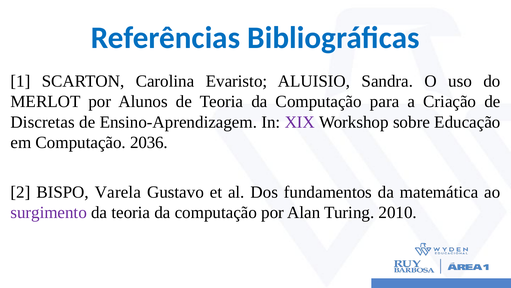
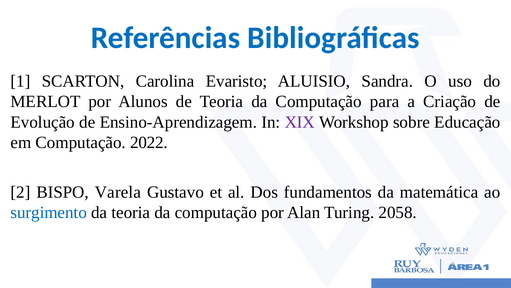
Discretas: Discretas -> Evolução
2036: 2036 -> 2022
surgimento colour: purple -> blue
2010: 2010 -> 2058
